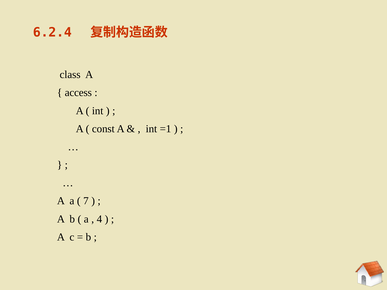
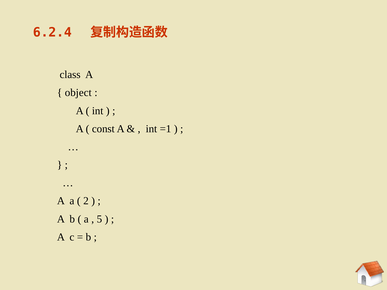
access: access -> object
7: 7 -> 2
4: 4 -> 5
